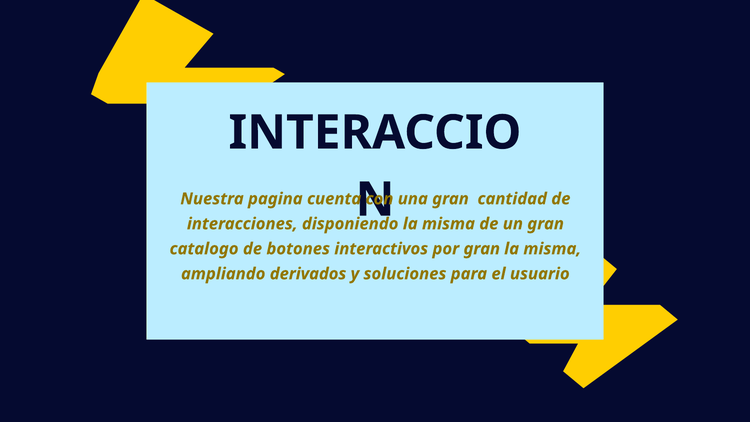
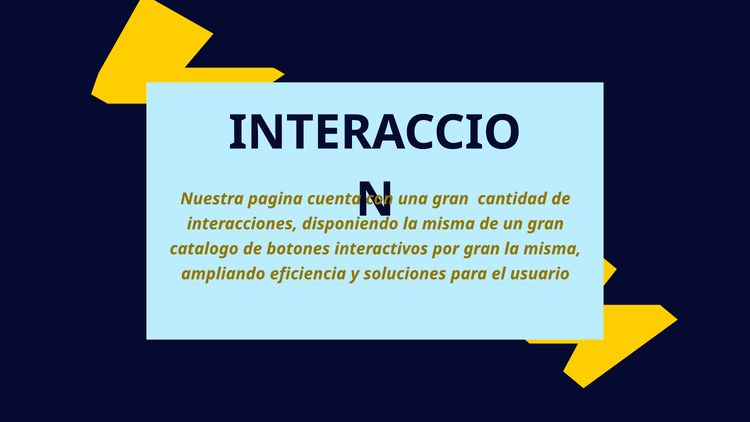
derivados: derivados -> eficiencia
